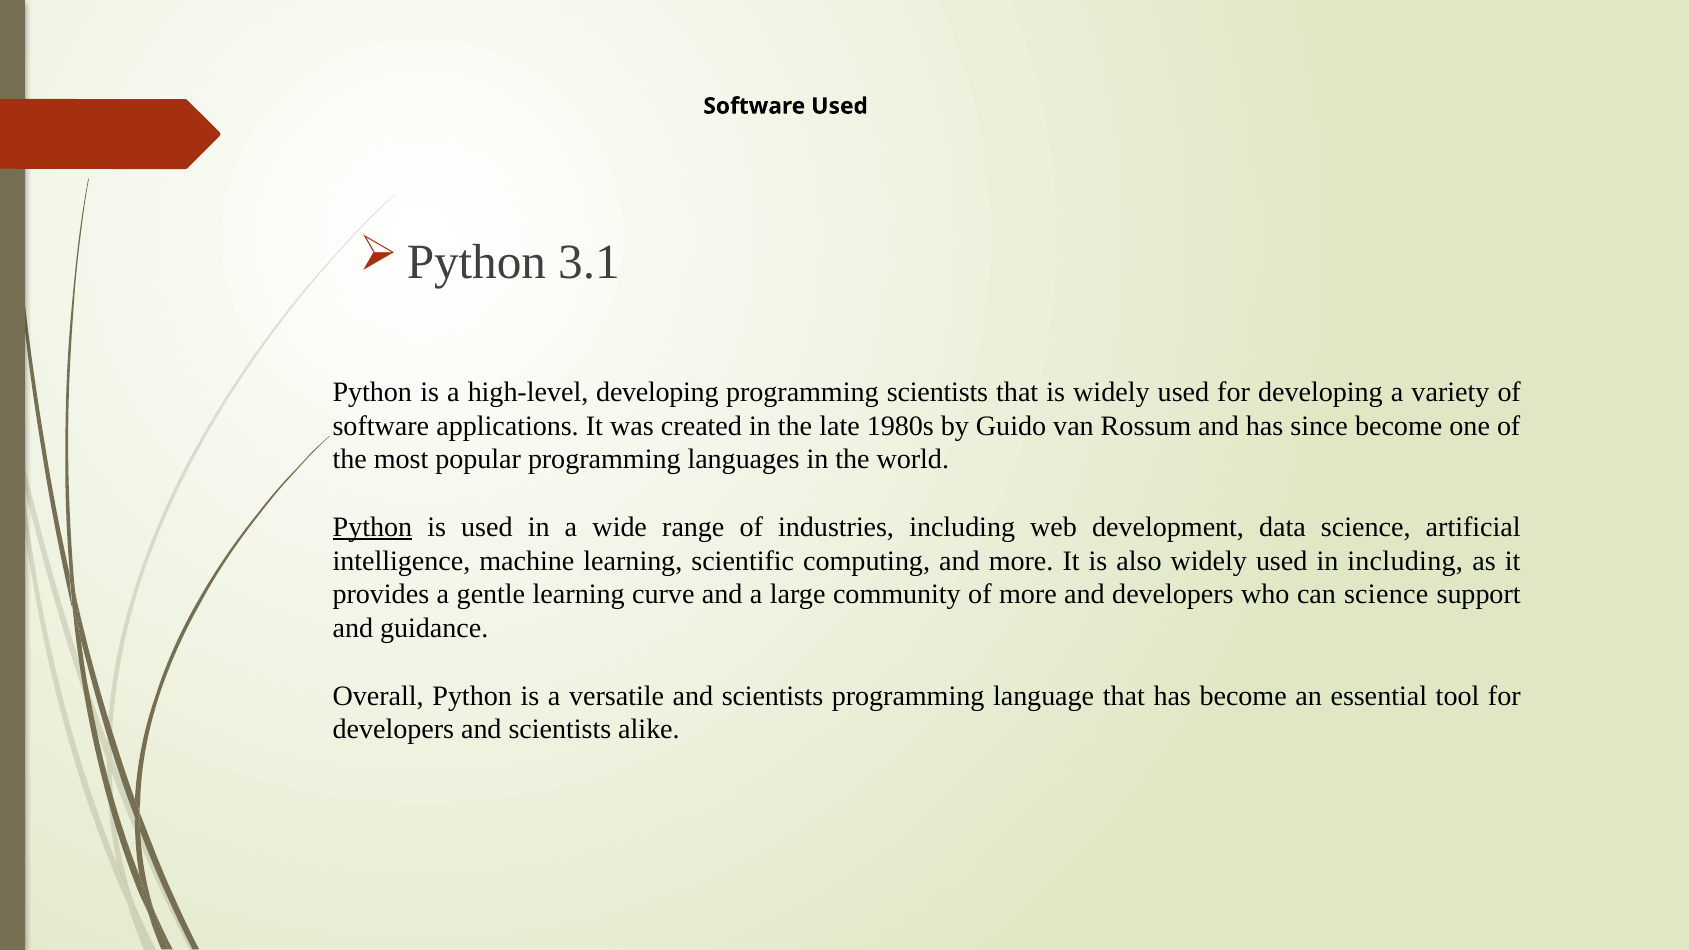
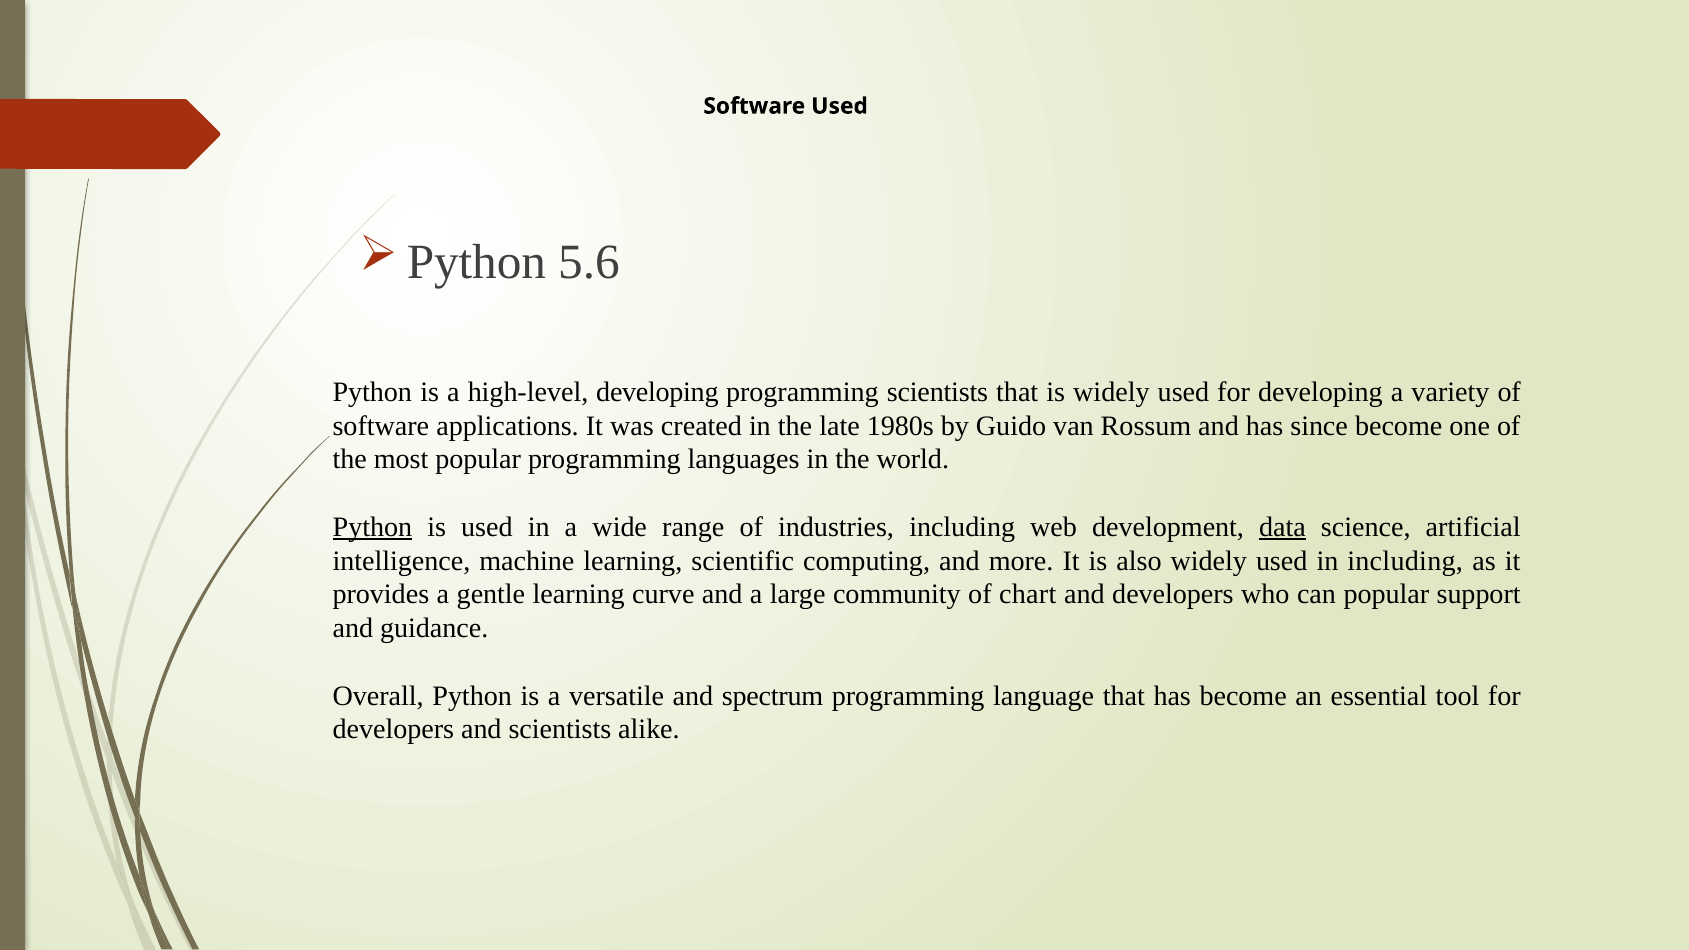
3.1: 3.1 -> 5.6
data underline: none -> present
of more: more -> chart
can science: science -> popular
versatile and scientists: scientists -> spectrum
